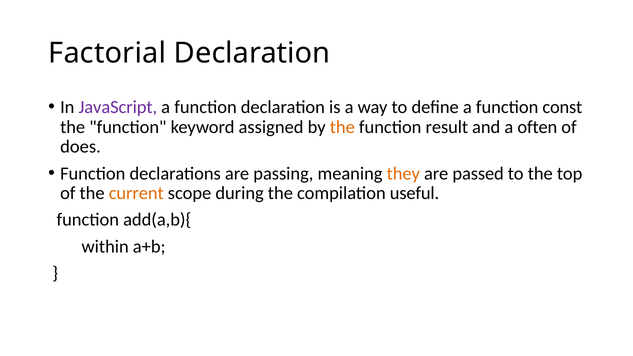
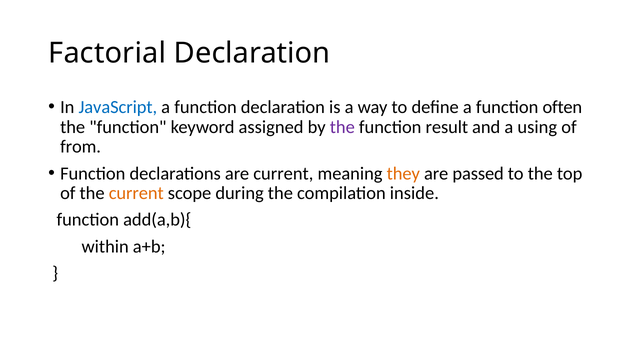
JavaScript colour: purple -> blue
const: const -> often
the at (342, 127) colour: orange -> purple
often: often -> using
does: does -> from
are passing: passing -> current
useful: useful -> inside
